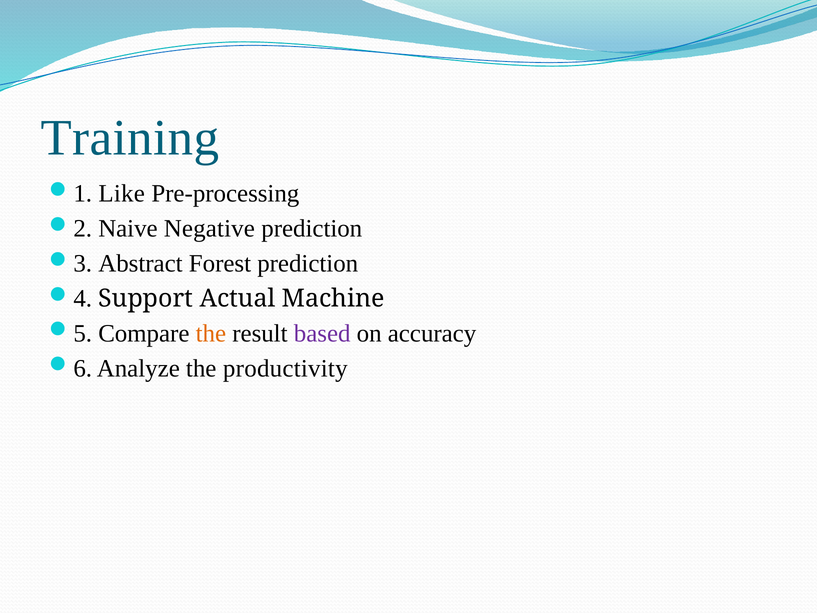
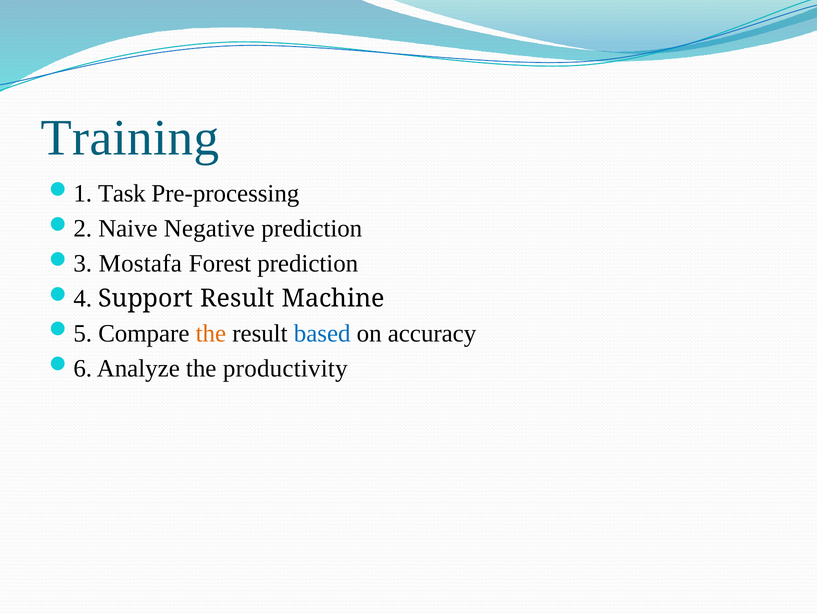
Like: Like -> Task
Abstract: Abstract -> Mostafa
Support Actual: Actual -> Result
based colour: purple -> blue
